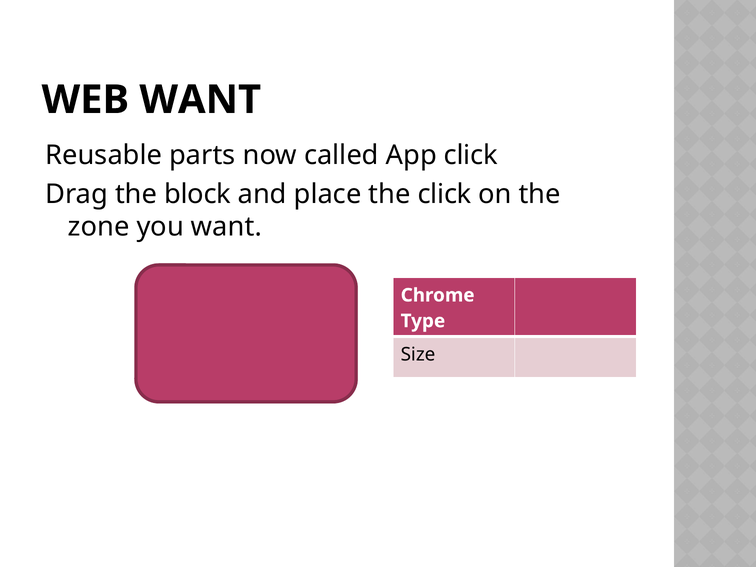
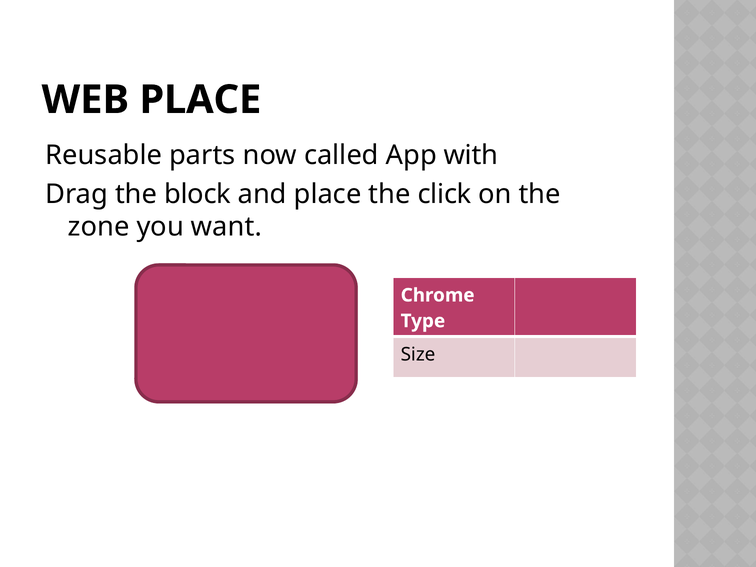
WEB WANT: WANT -> PLACE
App click: click -> with
